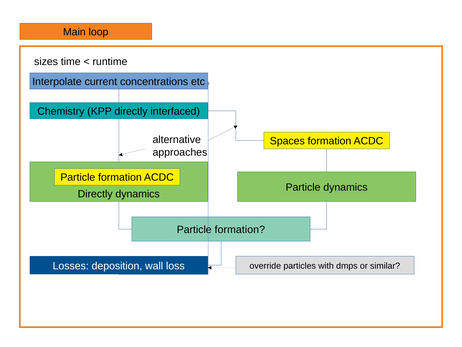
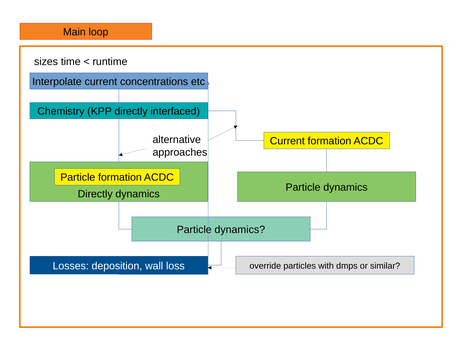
Spaces at (287, 141): Spaces -> Current
formation at (240, 229): formation -> dynamics
